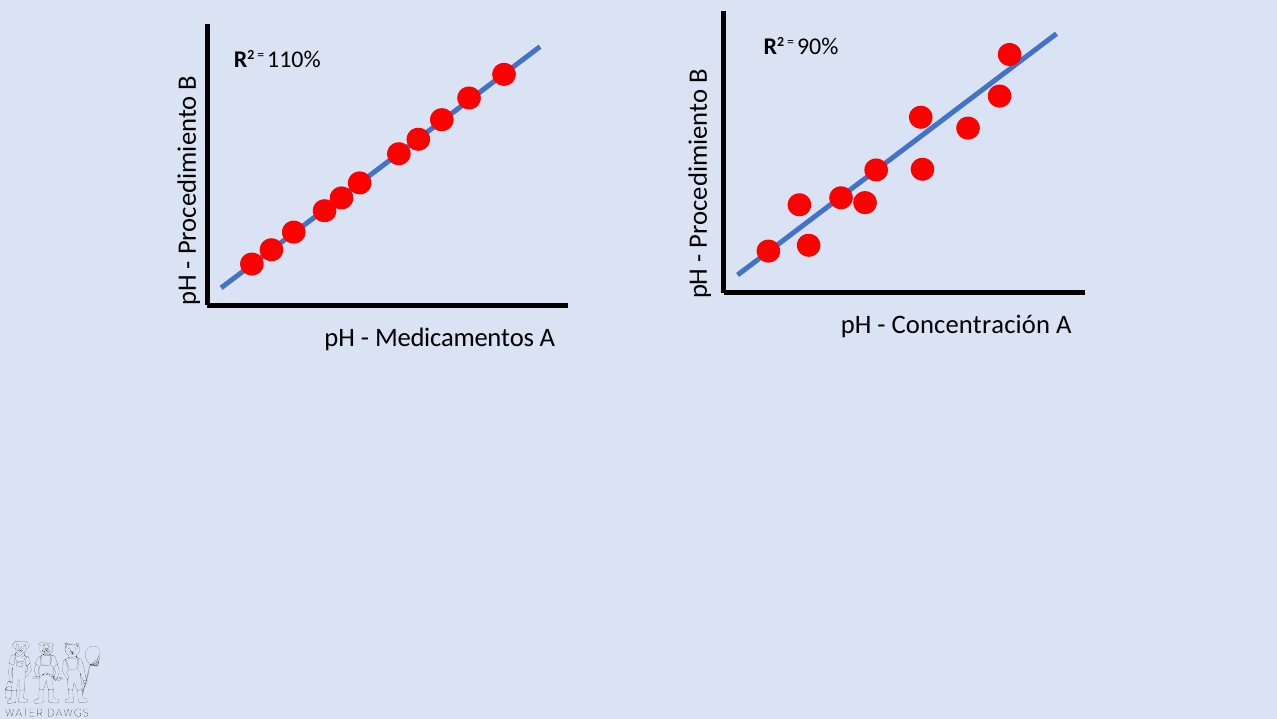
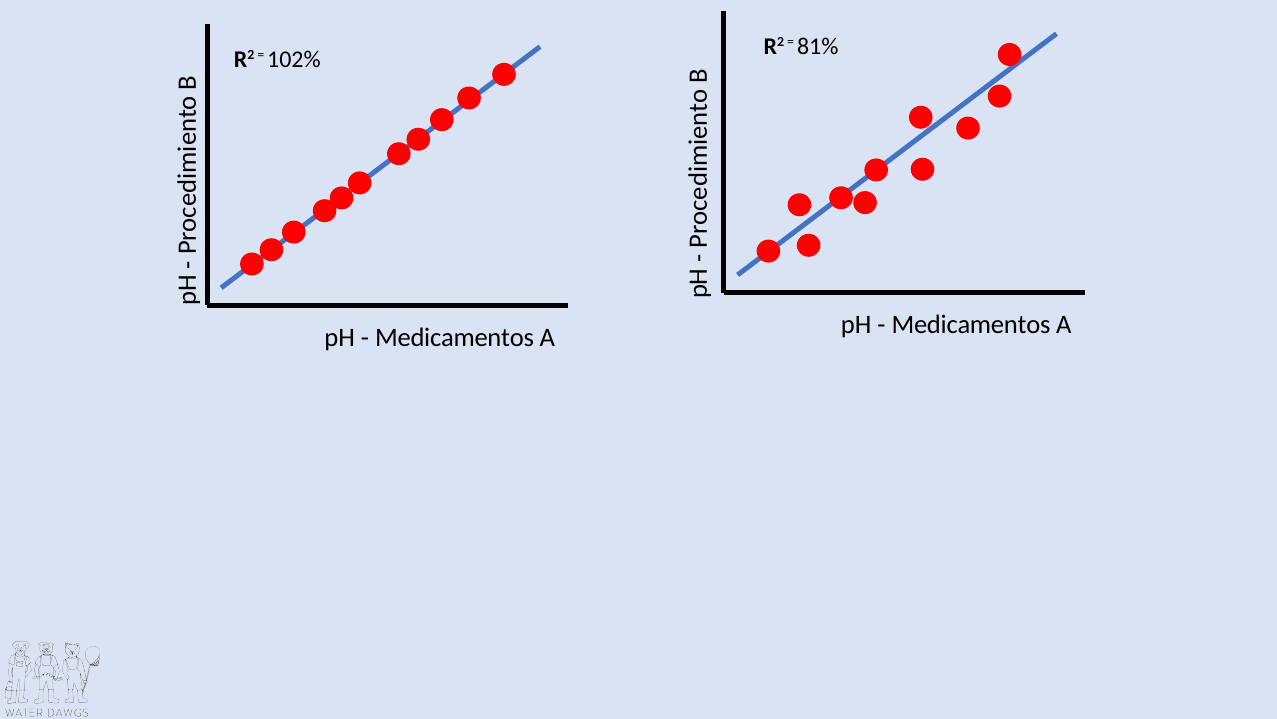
90%: 90% -> 81%
110%: 110% -> 102%
Concentración at (971, 324): Concentración -> Medicamentos
